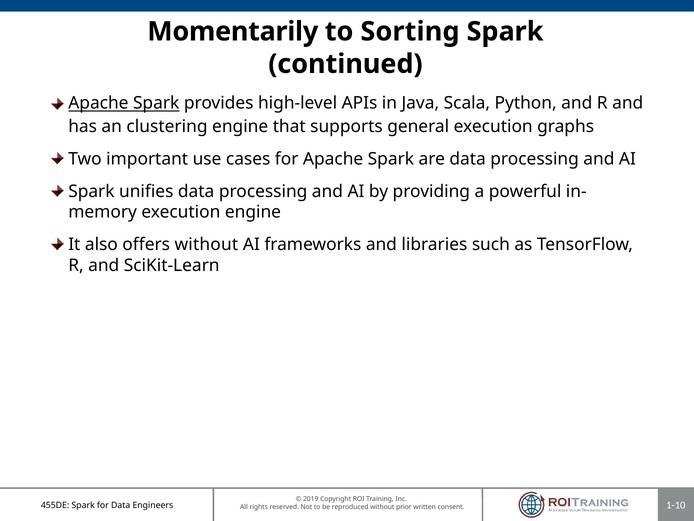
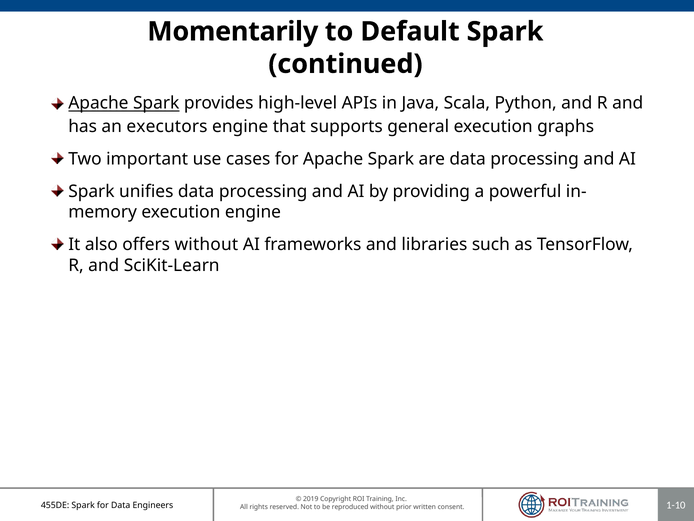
Sorting: Sorting -> Default
clustering: clustering -> executors
